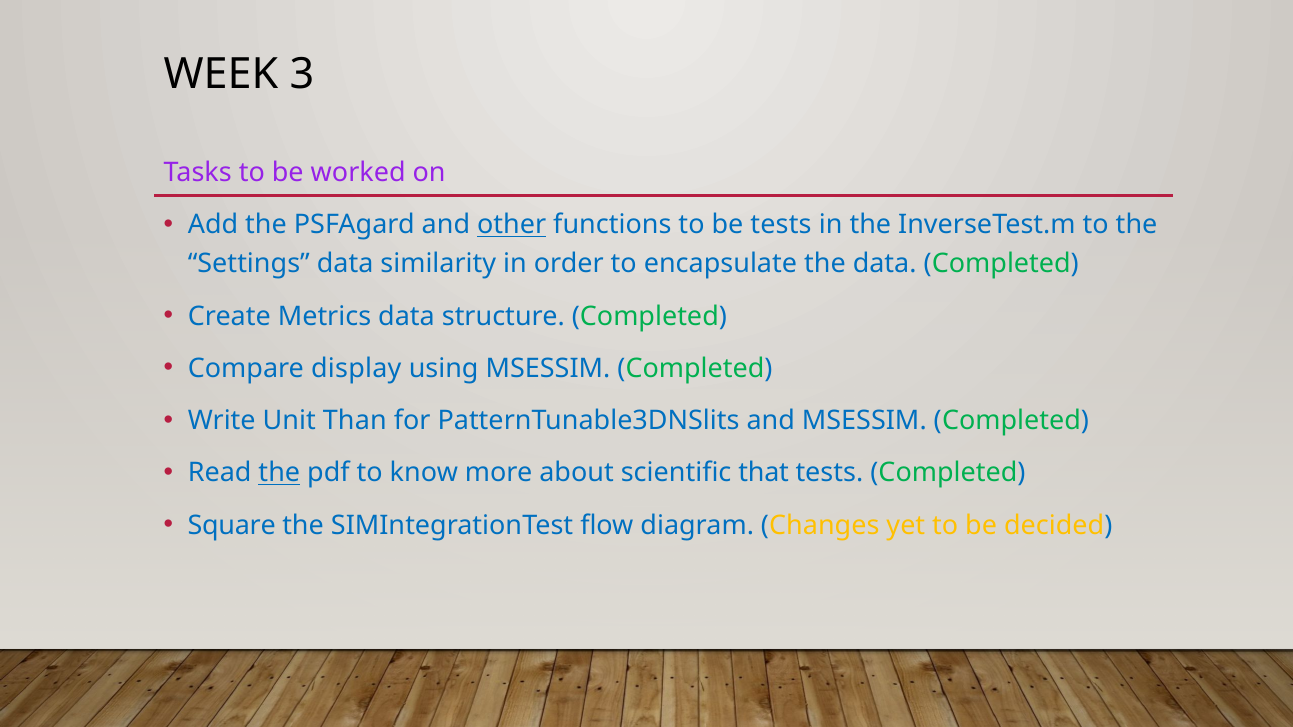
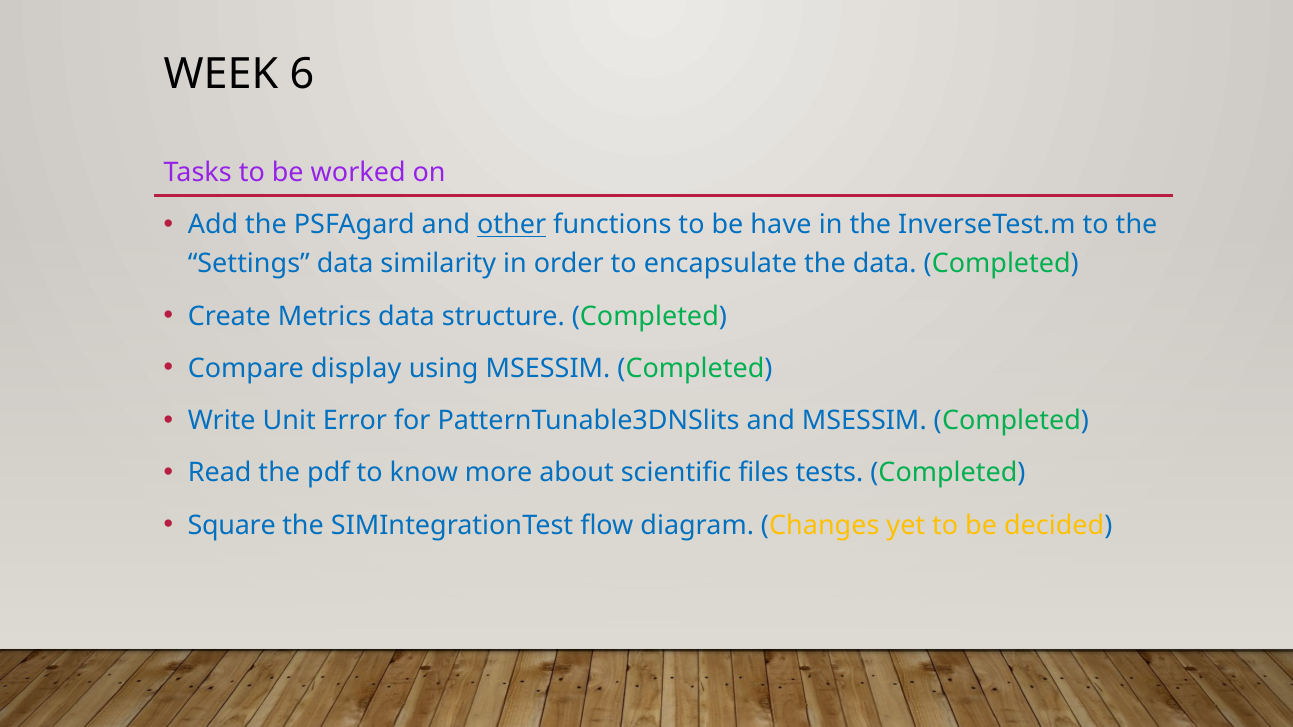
3: 3 -> 6
be tests: tests -> have
Than: Than -> Error
the at (279, 473) underline: present -> none
that: that -> files
